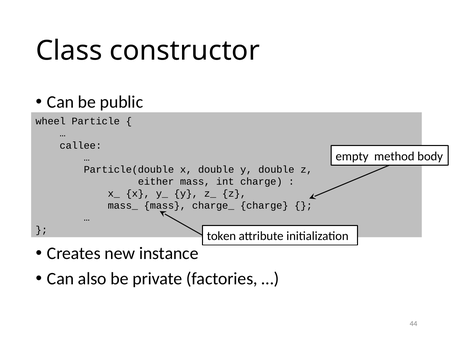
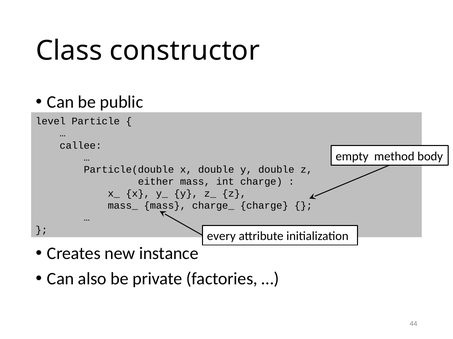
wheel: wheel -> level
token: token -> every
